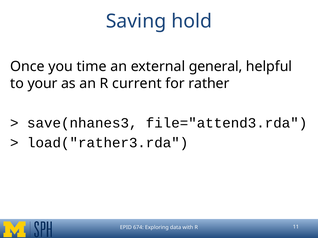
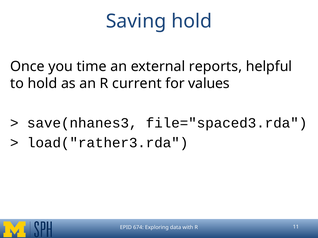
general: general -> reports
to your: your -> hold
rather: rather -> values
file="attend3.rda: file="attend3.rda -> file="spaced3.rda
